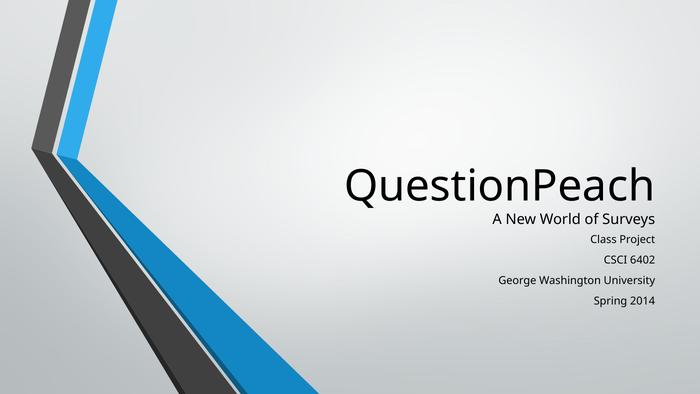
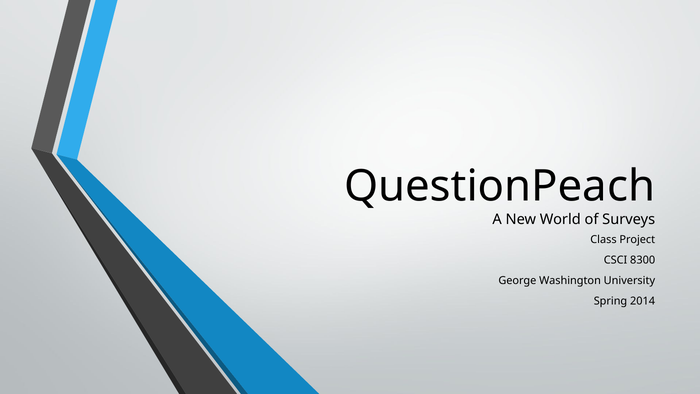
6402: 6402 -> 8300
